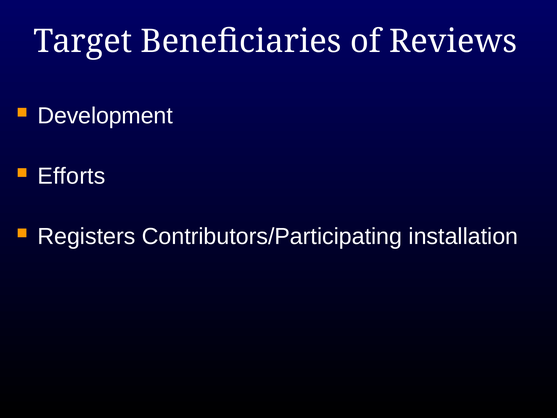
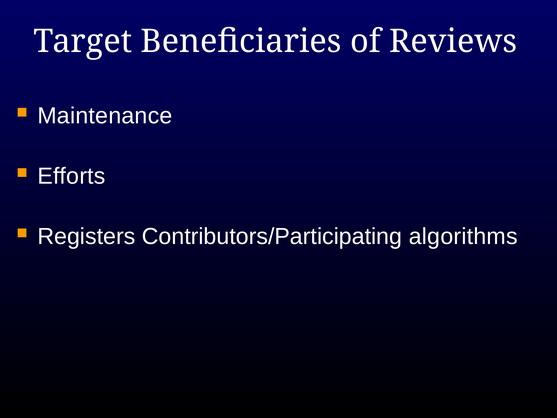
Development: Development -> Maintenance
installation: installation -> algorithms
